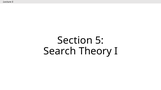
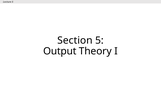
Search: Search -> Output
